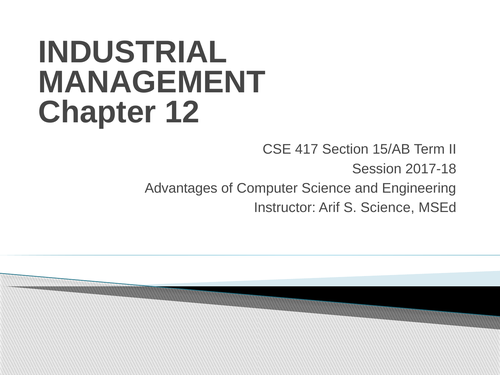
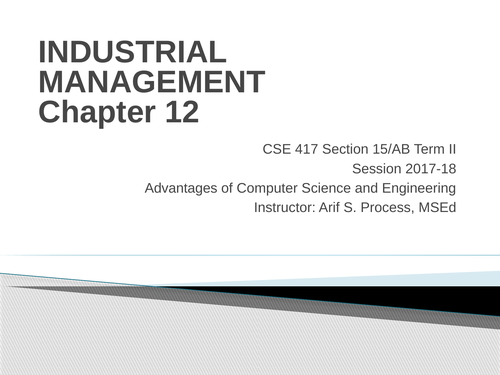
S Science: Science -> Process
